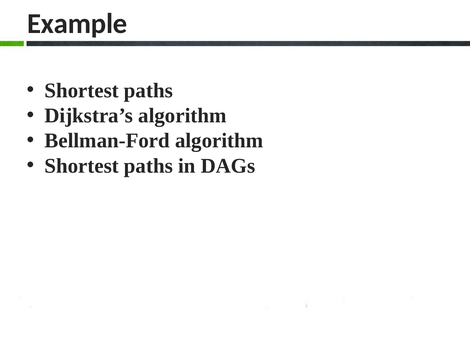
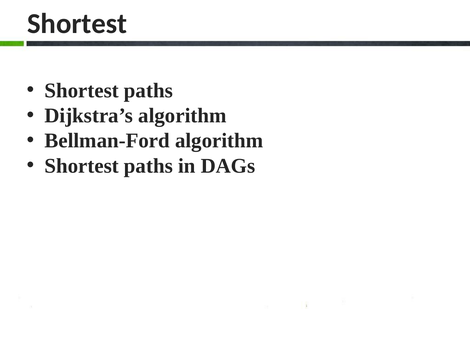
Example at (77, 24): Example -> Shortest
